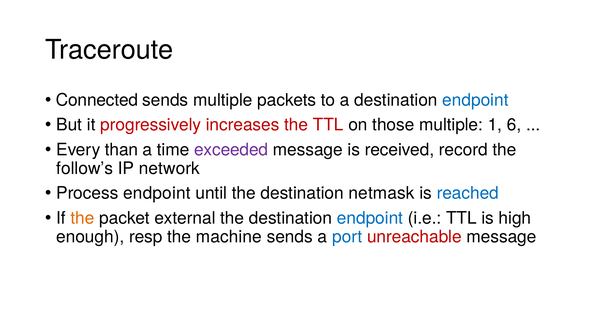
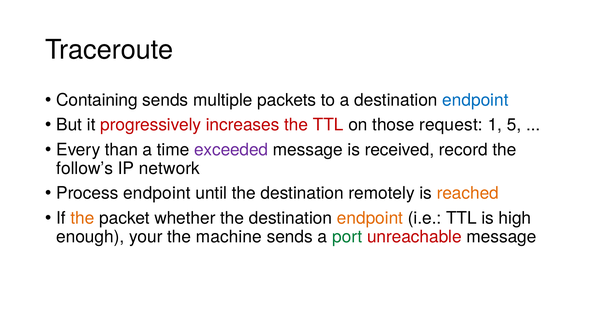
Connected: Connected -> Containing
those multiple: multiple -> request
6: 6 -> 5
netmask: netmask -> remotely
reached colour: blue -> orange
external: external -> whether
endpoint at (370, 218) colour: blue -> orange
resp: resp -> your
port colour: blue -> green
